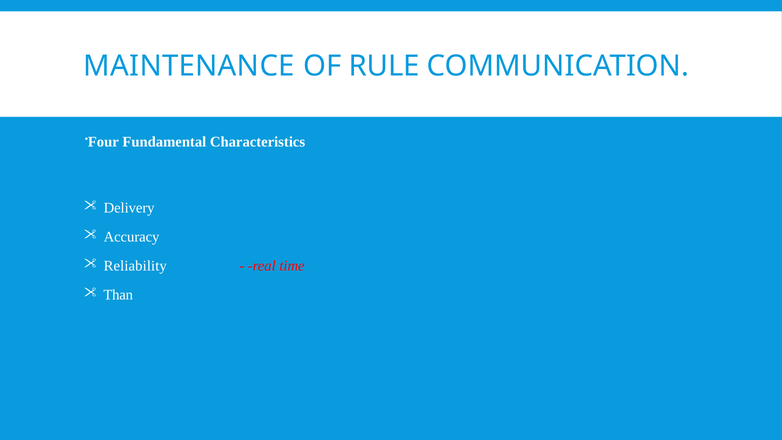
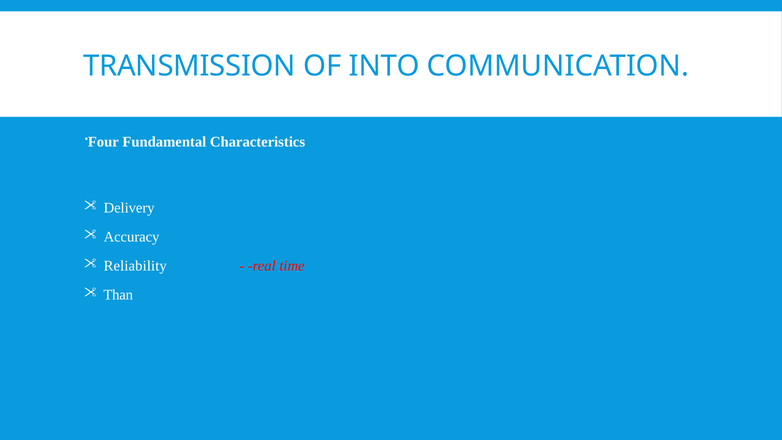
MAINTENANCE: MAINTENANCE -> TRANSMISSION
RULE: RULE -> INTO
